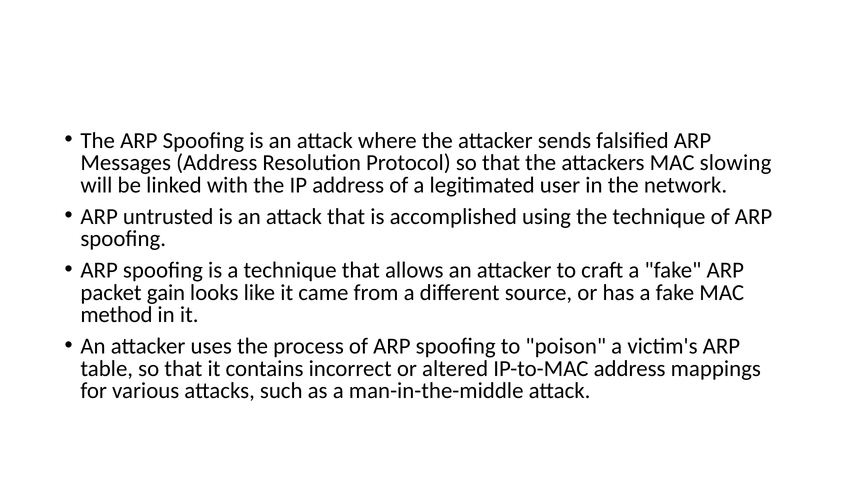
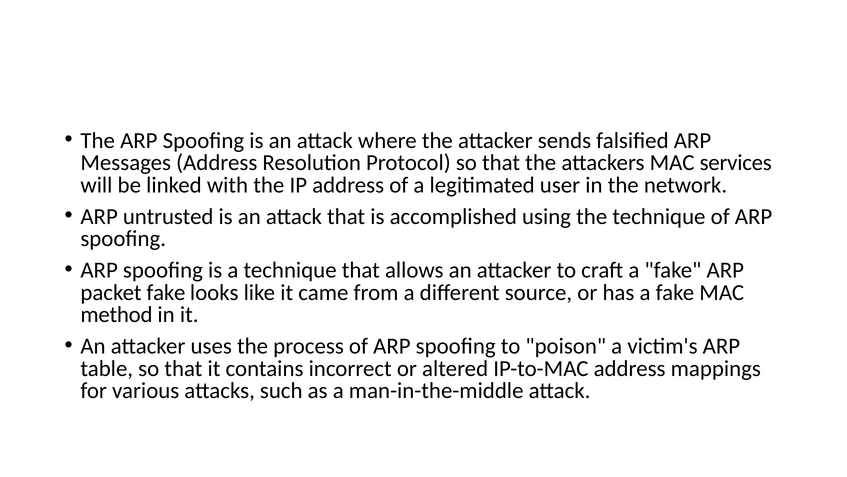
slowing: slowing -> services
packet gain: gain -> fake
